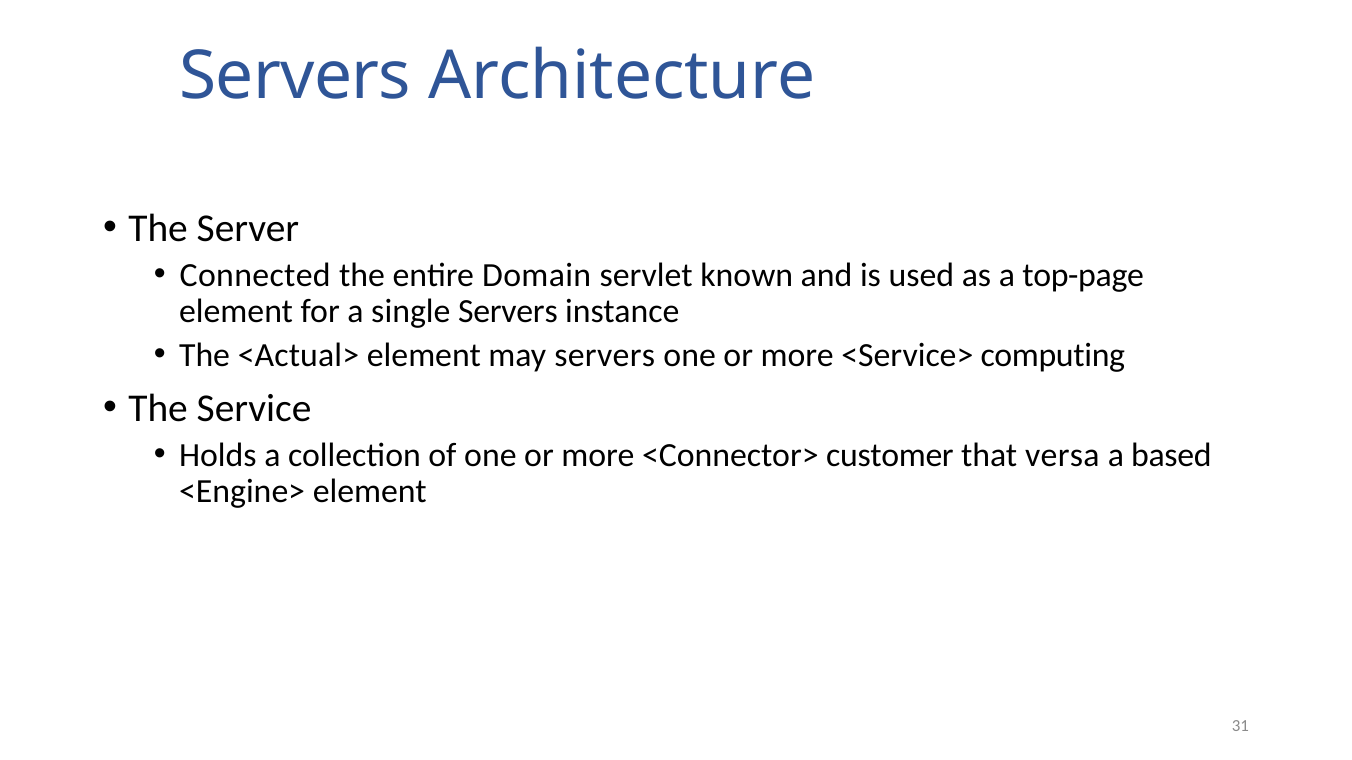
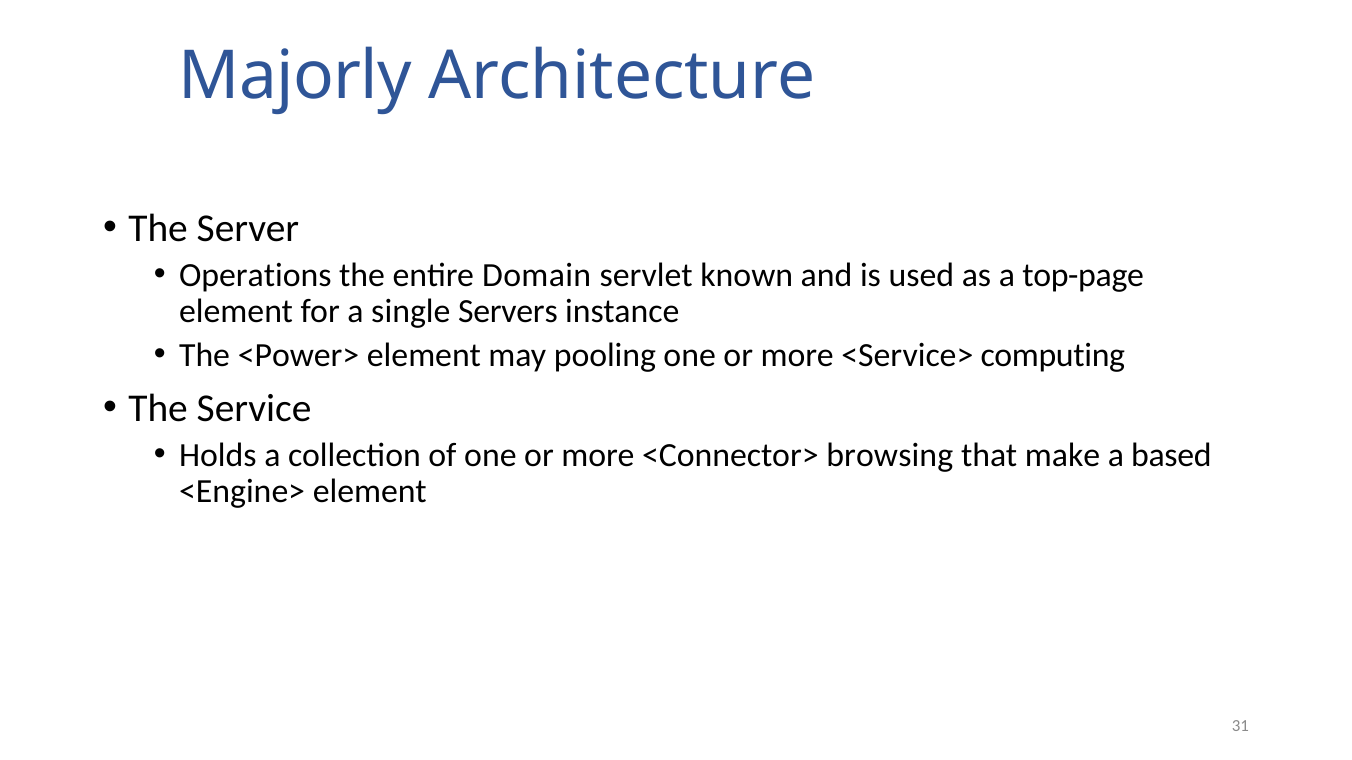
Servers at (295, 76): Servers -> Majorly
Connected: Connected -> Operations
<Actual>: <Actual> -> <Power>
may servers: servers -> pooling
customer: customer -> browsing
versa: versa -> make
